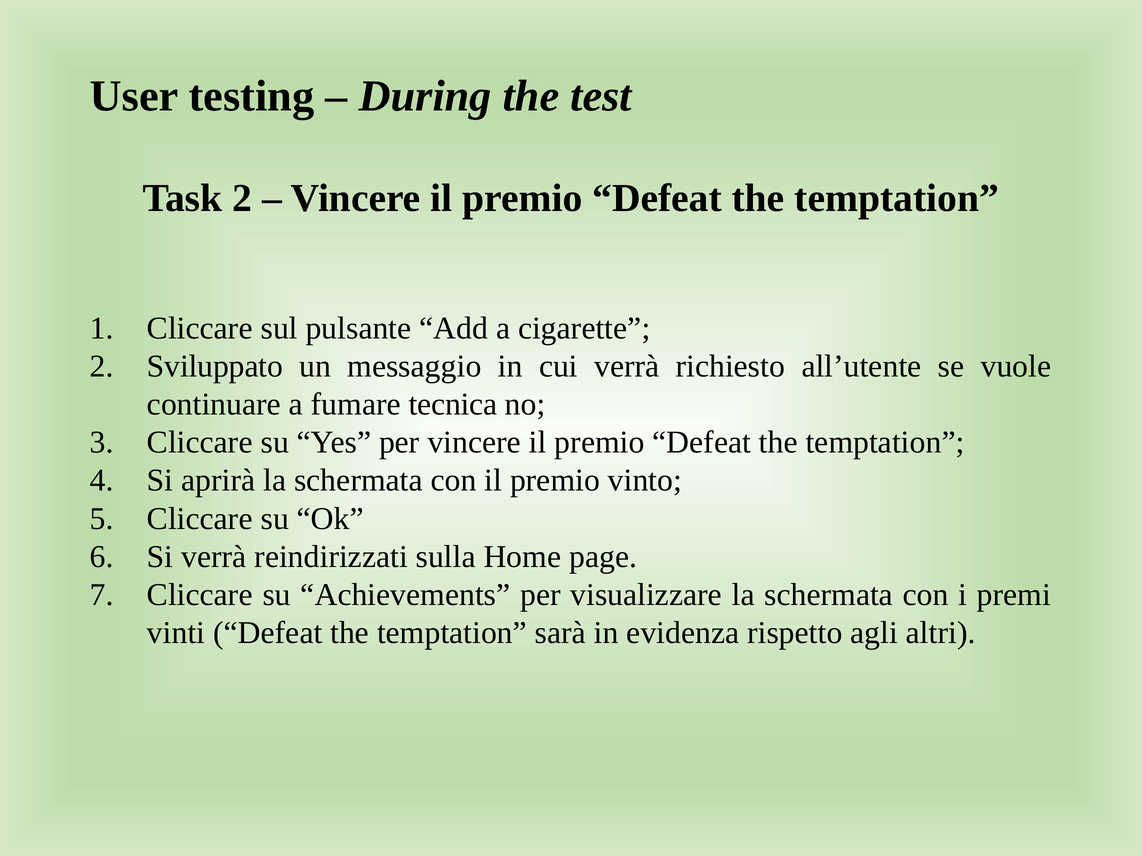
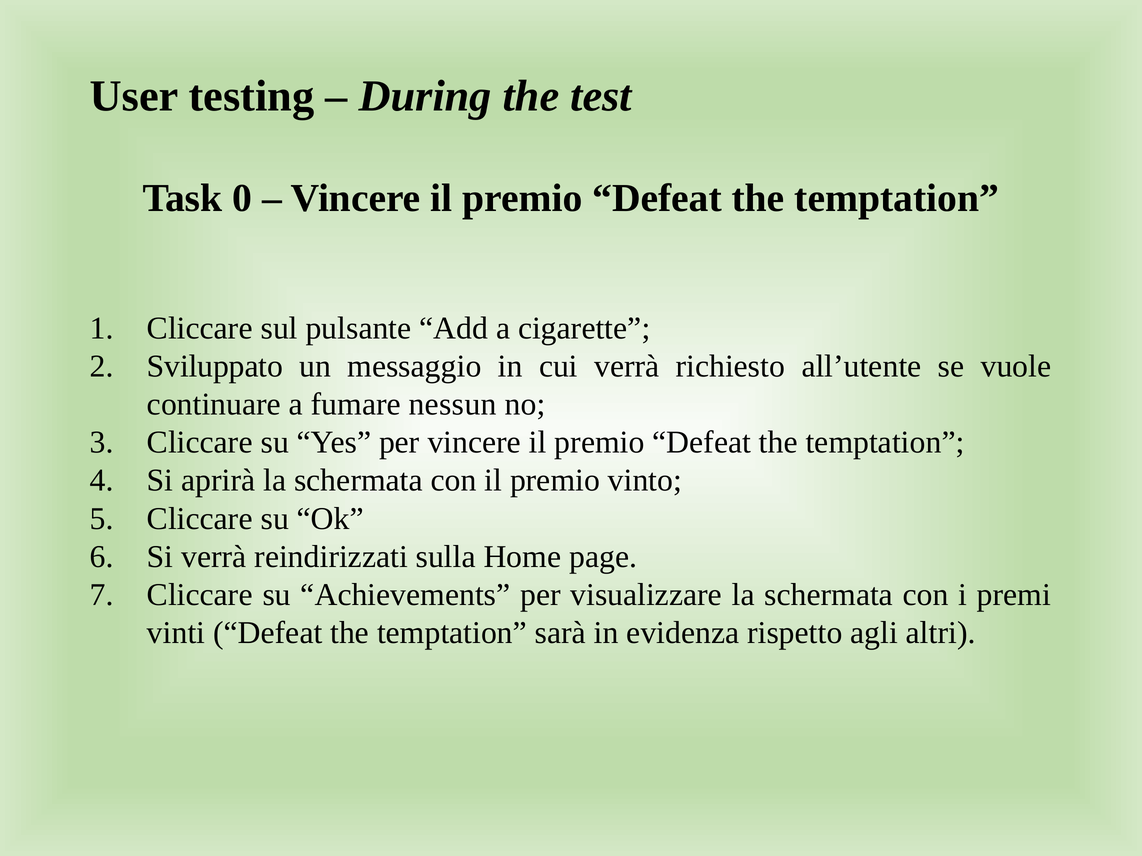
Task 2: 2 -> 0
tecnica: tecnica -> nessun
